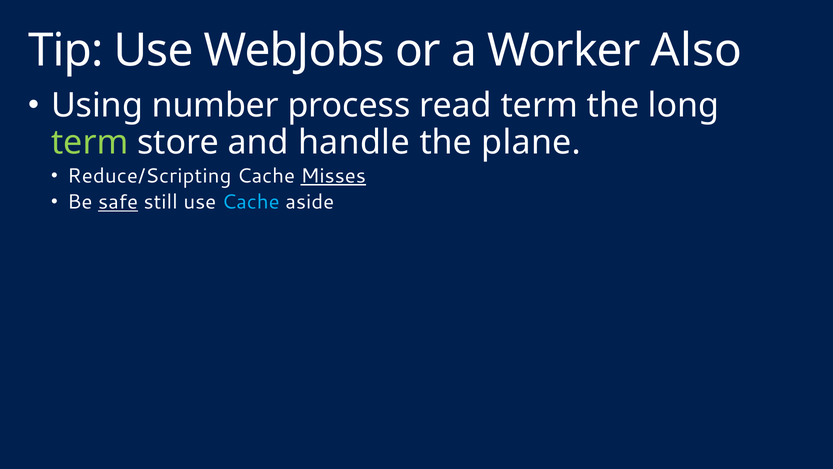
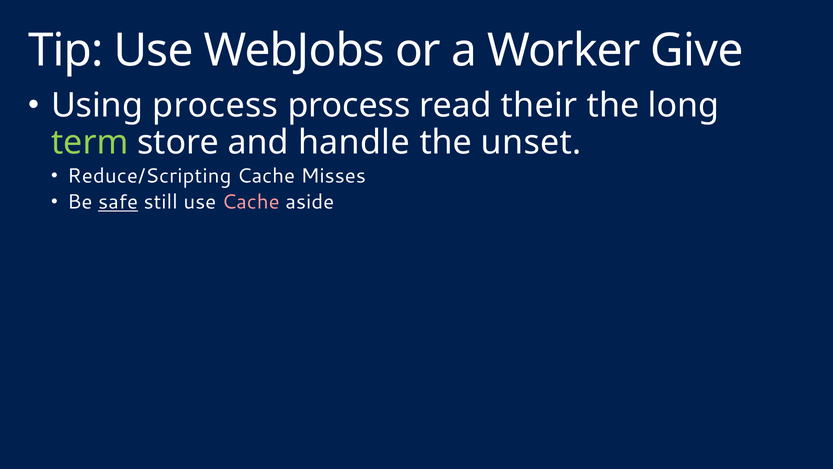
Also: Also -> Give
Using number: number -> process
read term: term -> their
plane: plane -> unset
Misses underline: present -> none
Cache at (251, 202) colour: light blue -> pink
